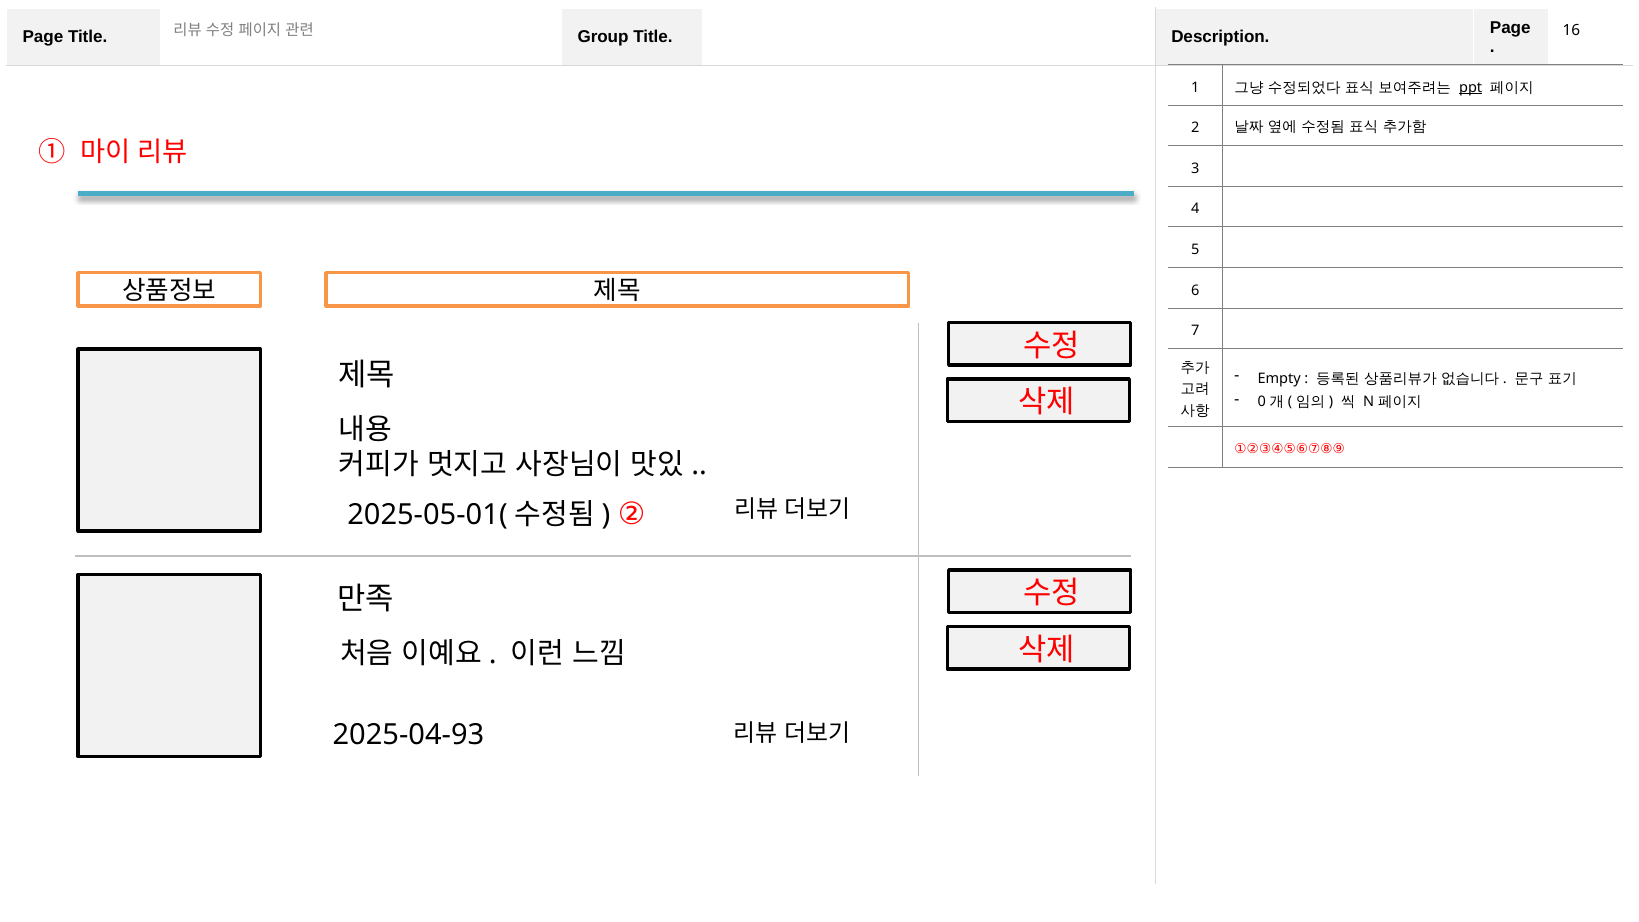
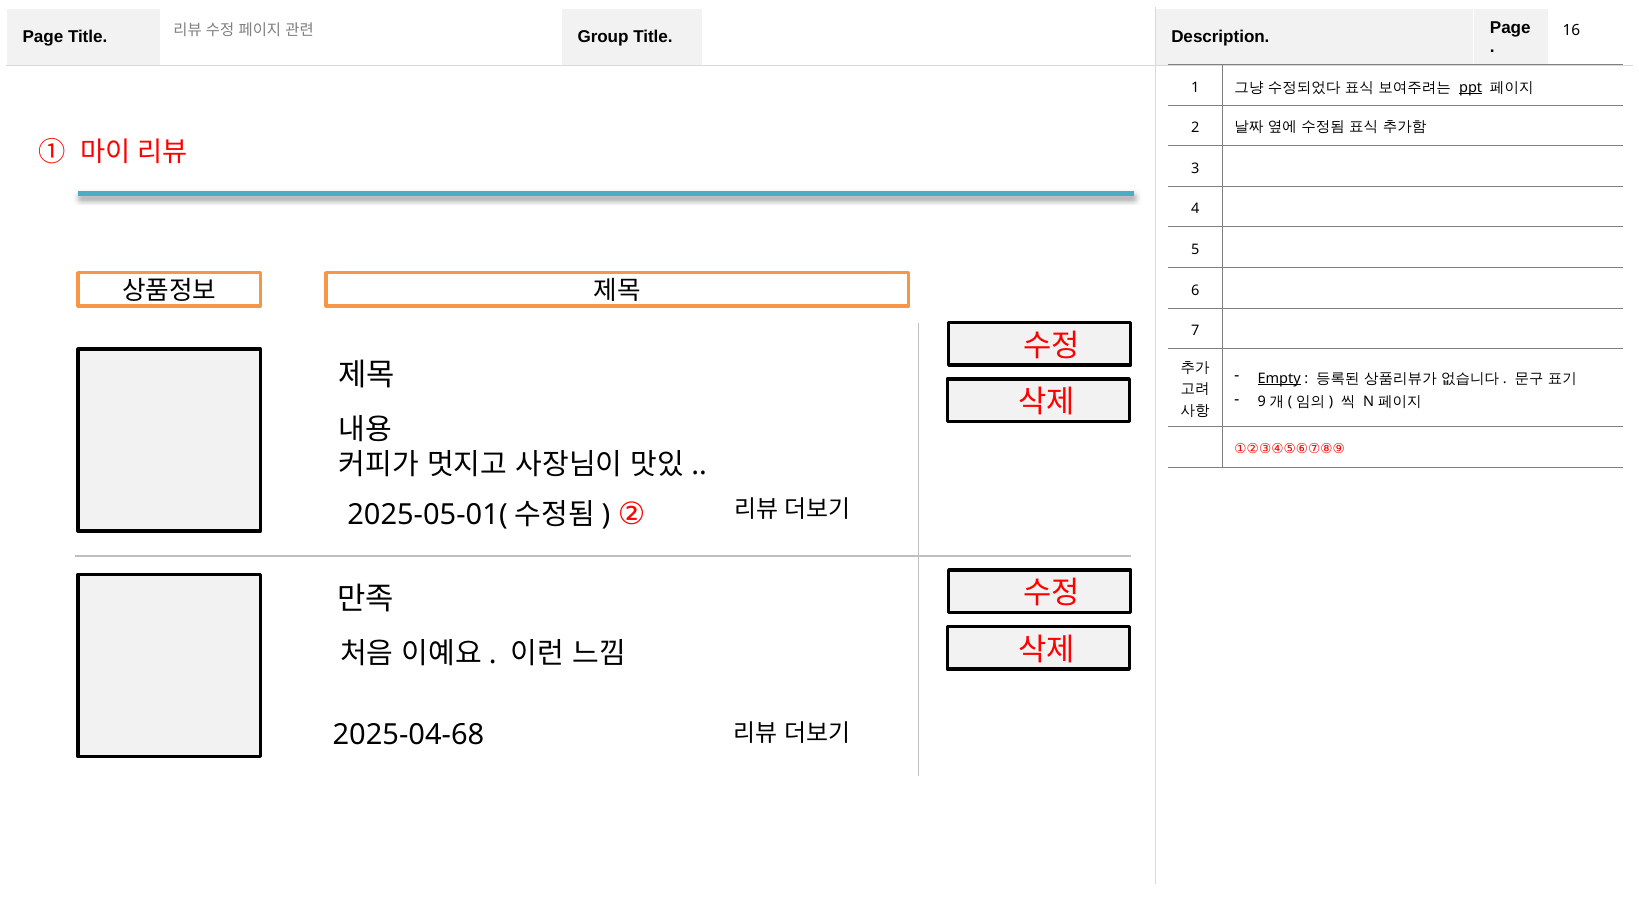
Empty underline: none -> present
0: 0 -> 9
2025-04-93: 2025-04-93 -> 2025-04-68
